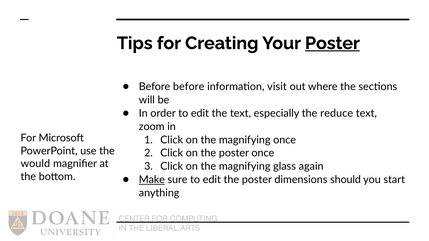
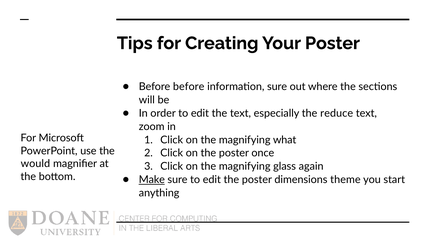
Poster at (332, 43) underline: present -> none
information visit: visit -> sure
magnifying once: once -> what
should: should -> theme
